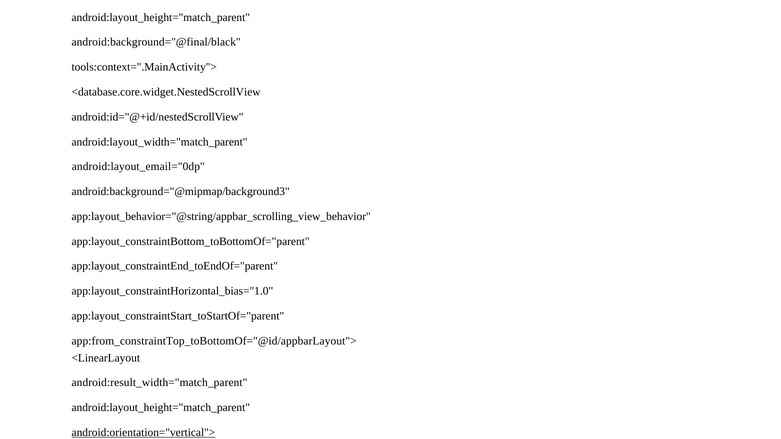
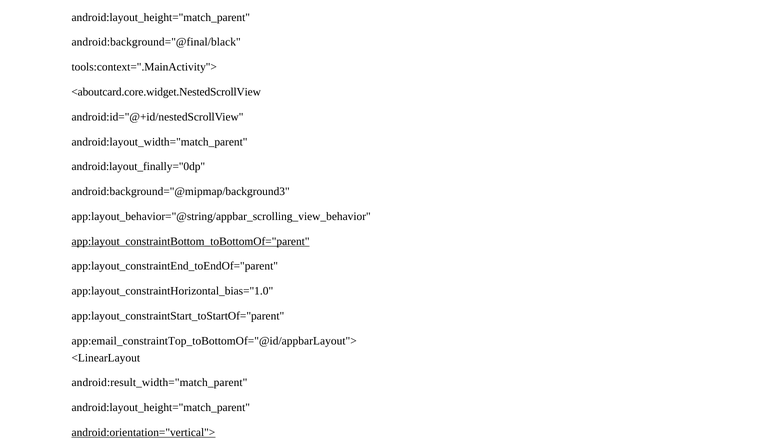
<database.core.widget.NestedScrollView: <database.core.widget.NestedScrollView -> <aboutcard.core.widget.NestedScrollView
android:layout_email="0dp: android:layout_email="0dp -> android:layout_finally="0dp
app:layout_constraintBottom_toBottomOf="parent underline: none -> present
app:from_constraintTop_toBottomOf="@id/appbarLayout">: app:from_constraintTop_toBottomOf="@id/appbarLayout"> -> app:email_constraintTop_toBottomOf="@id/appbarLayout">
